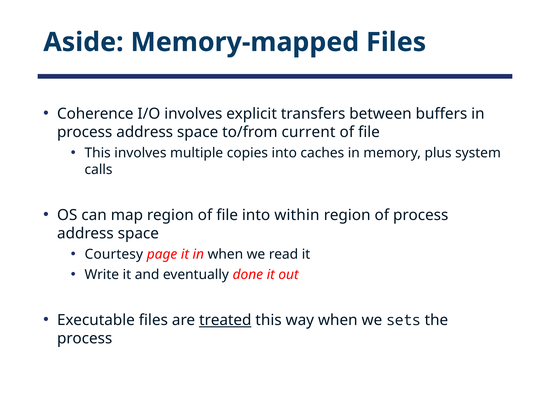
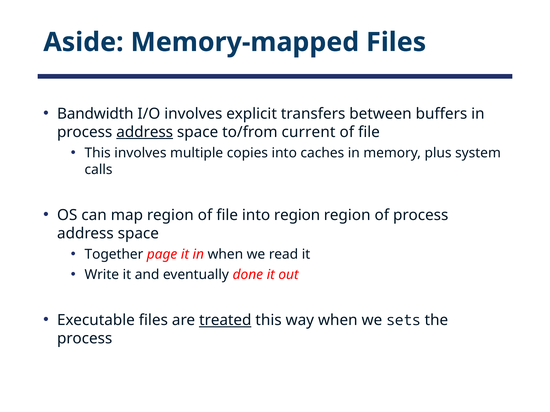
Coherence: Coherence -> Bandwidth
address at (145, 132) underline: none -> present
into within: within -> region
Courtesy: Courtesy -> Together
